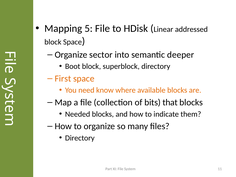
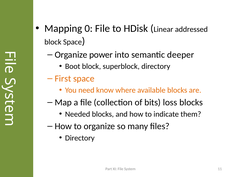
5: 5 -> 0
sector: sector -> power
that: that -> loss
